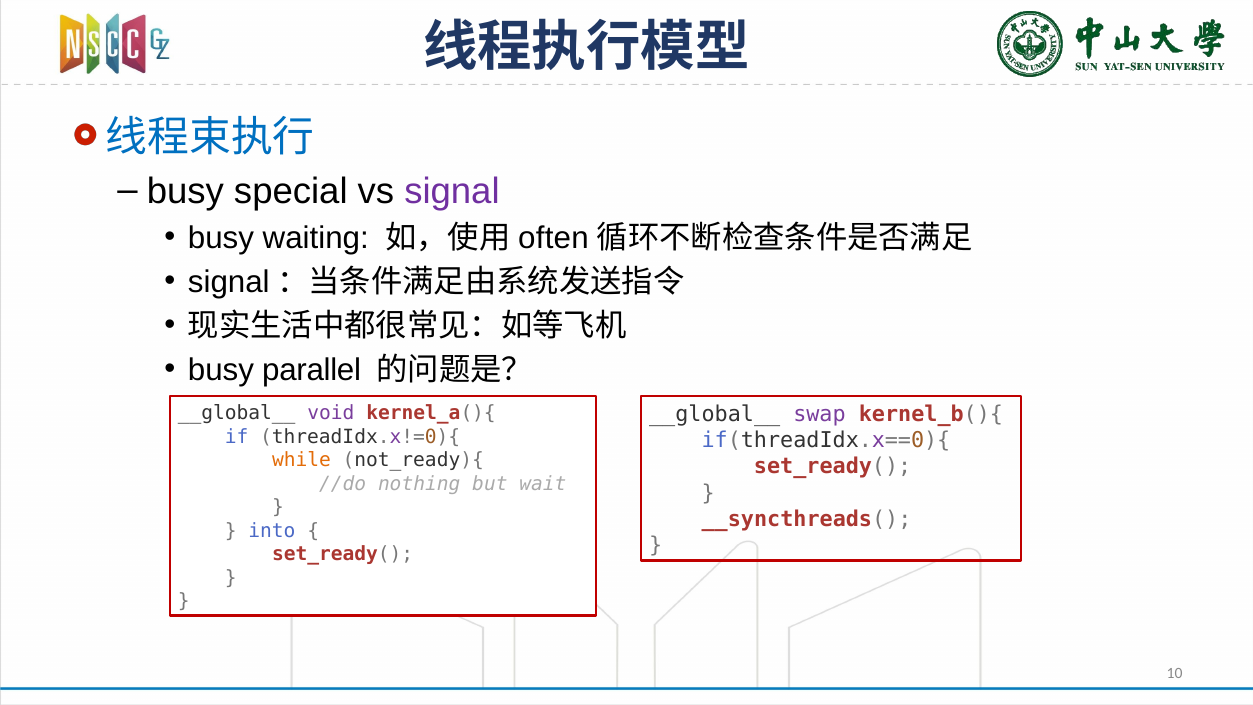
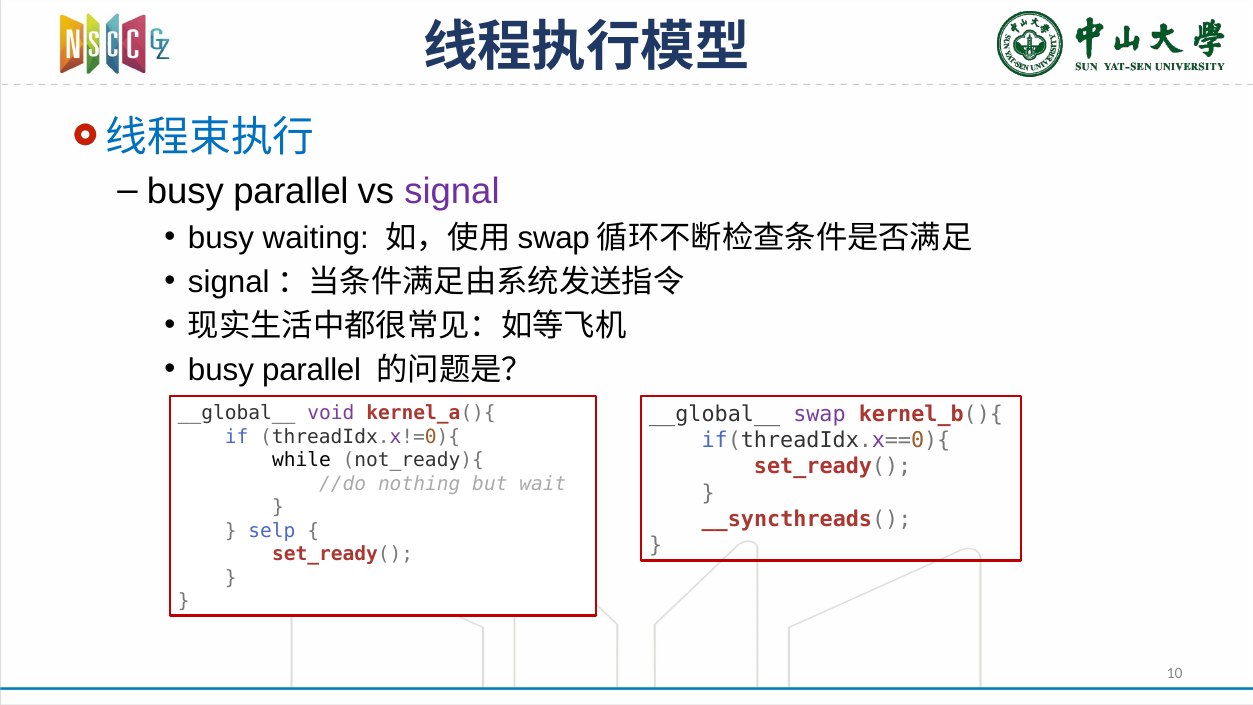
special at (291, 192): special -> parallel
often at (553, 238): often -> swap
while colour: orange -> black
into: into -> selp
